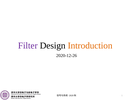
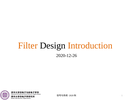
Filter colour: purple -> orange
